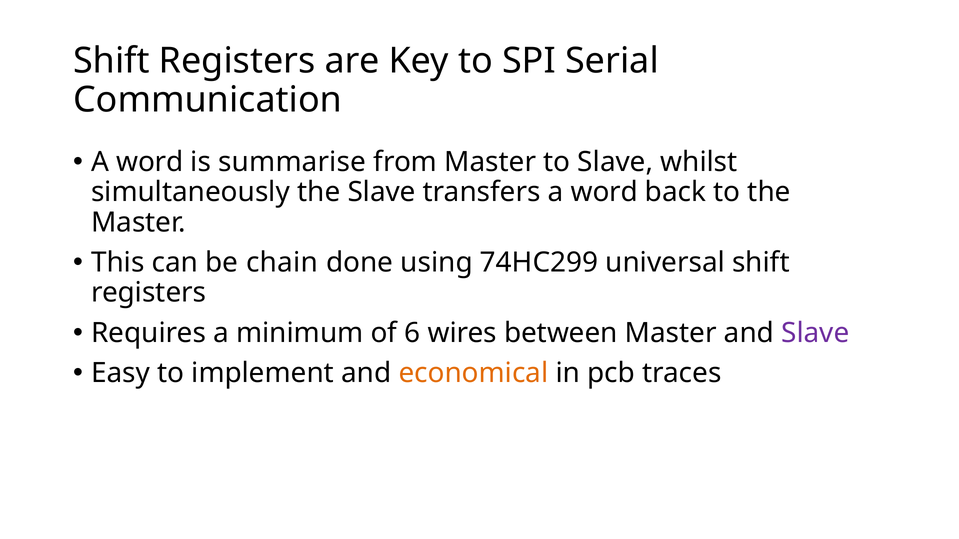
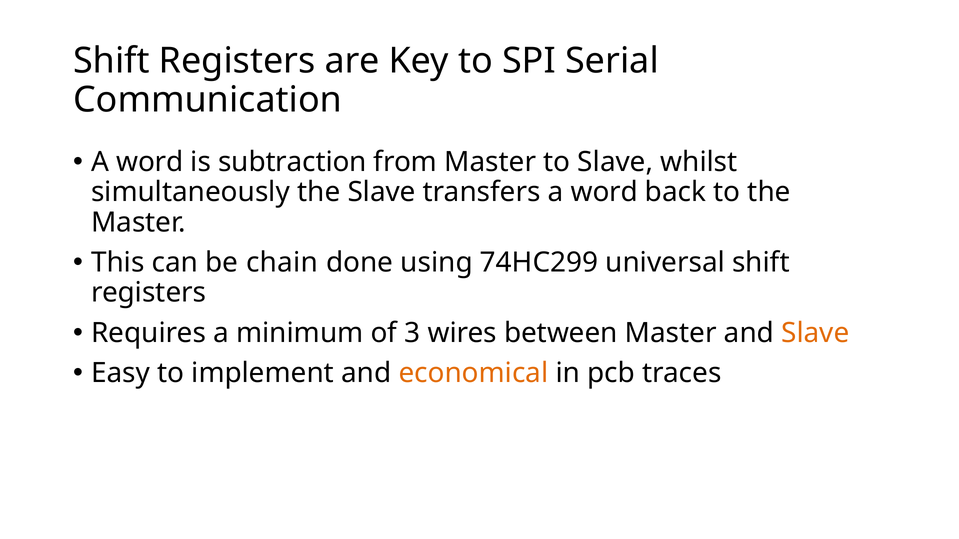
summarise: summarise -> subtraction
6: 6 -> 3
Slave at (815, 333) colour: purple -> orange
